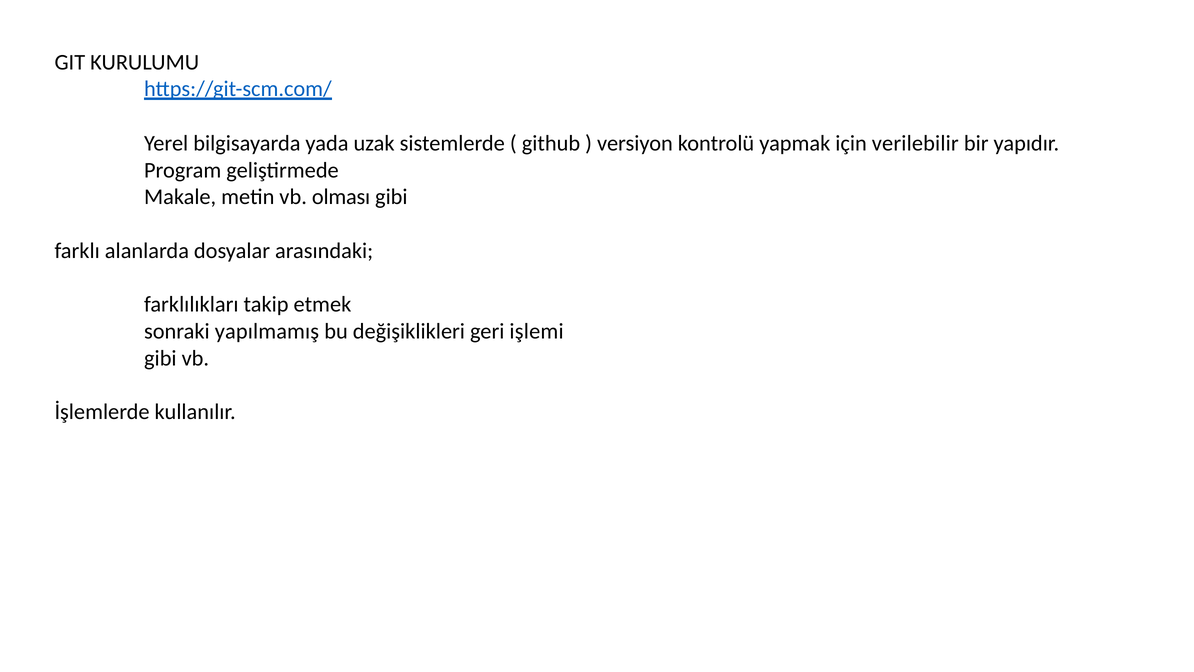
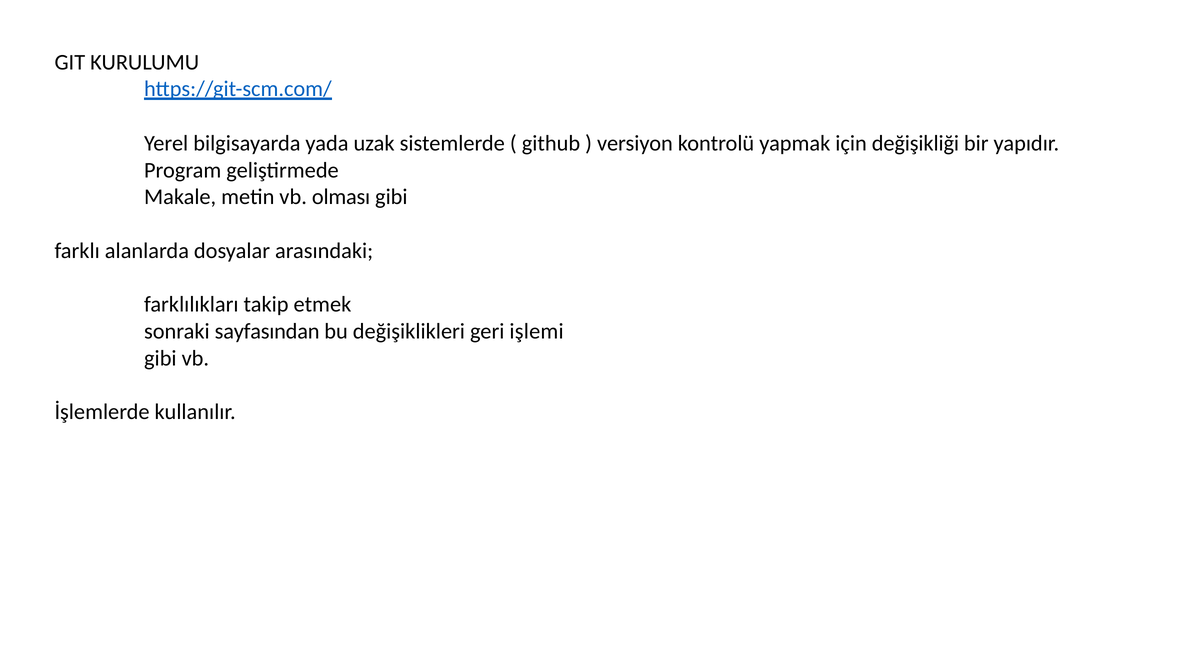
verilebilir: verilebilir -> değişikliği
yapılmamış: yapılmamış -> sayfasından
